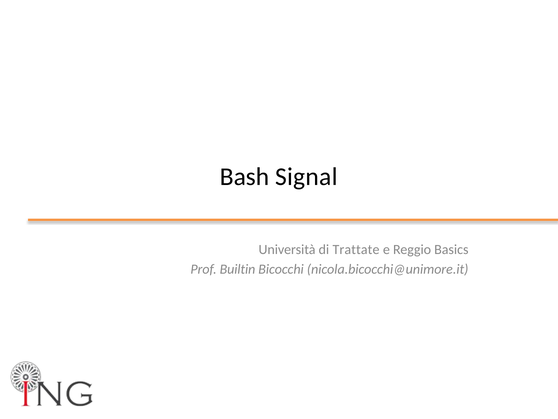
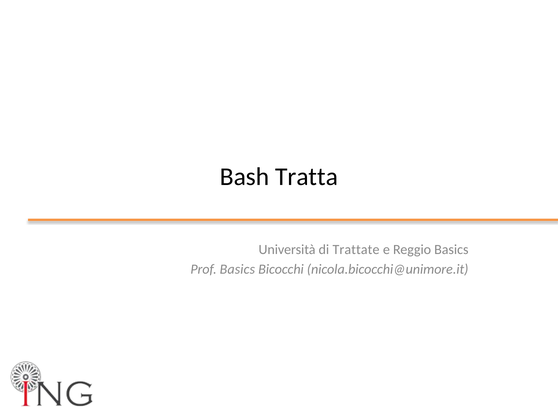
Signal: Signal -> Tratta
Prof Builtin: Builtin -> Basics
